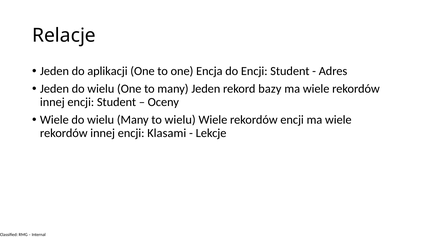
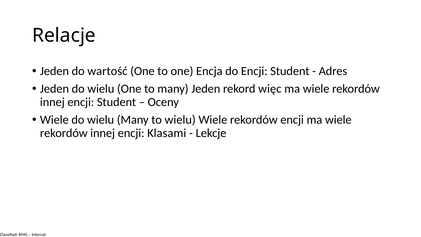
aplikacji: aplikacji -> wartość
bazy: bazy -> więc
